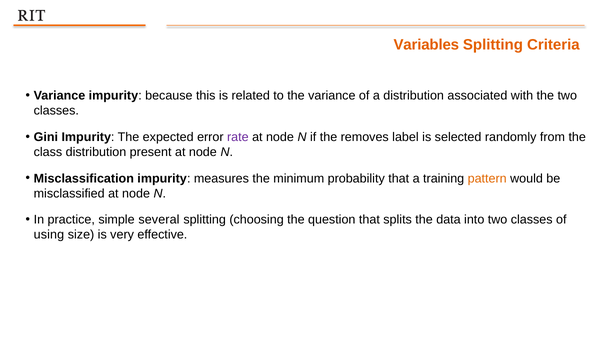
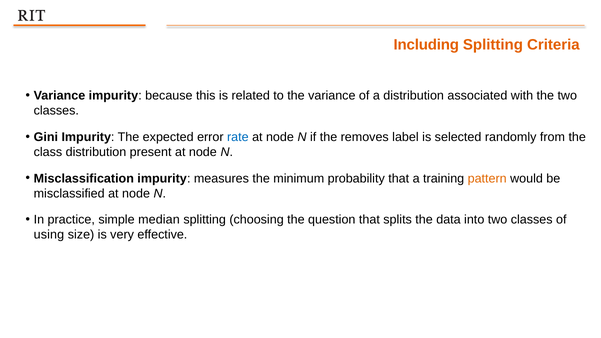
Variables: Variables -> Including
rate colour: purple -> blue
several: several -> median
